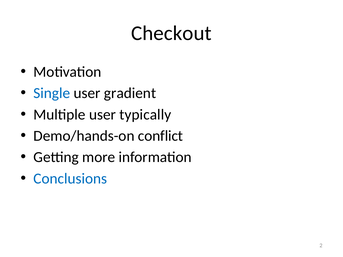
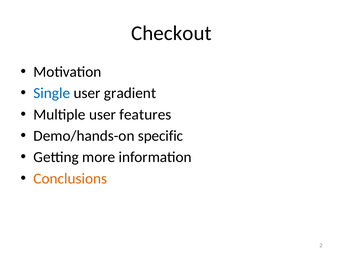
typically: typically -> features
conflict: conflict -> specific
Conclusions colour: blue -> orange
